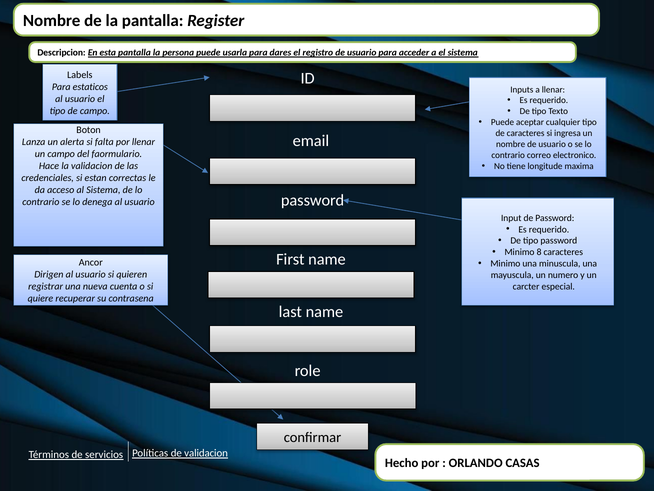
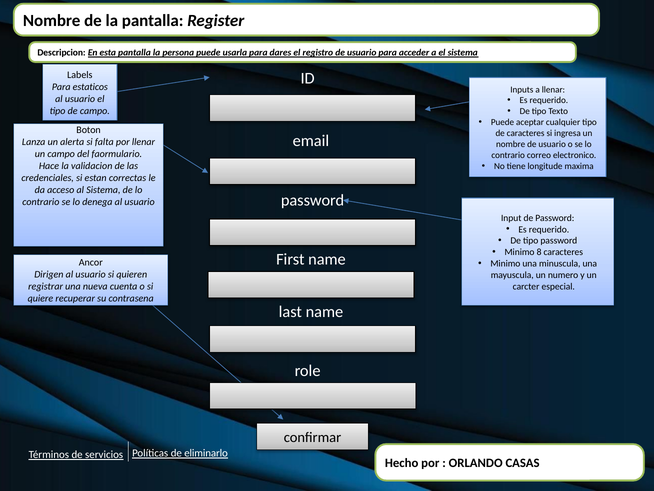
de validacion: validacion -> eliminarlo
